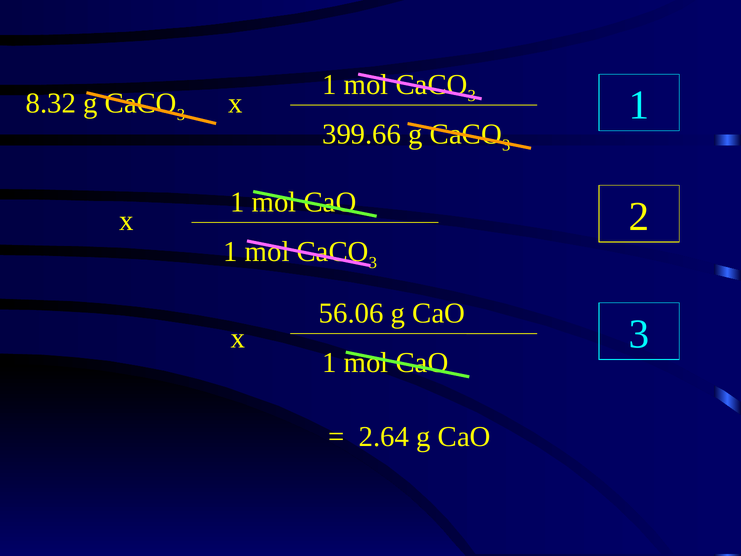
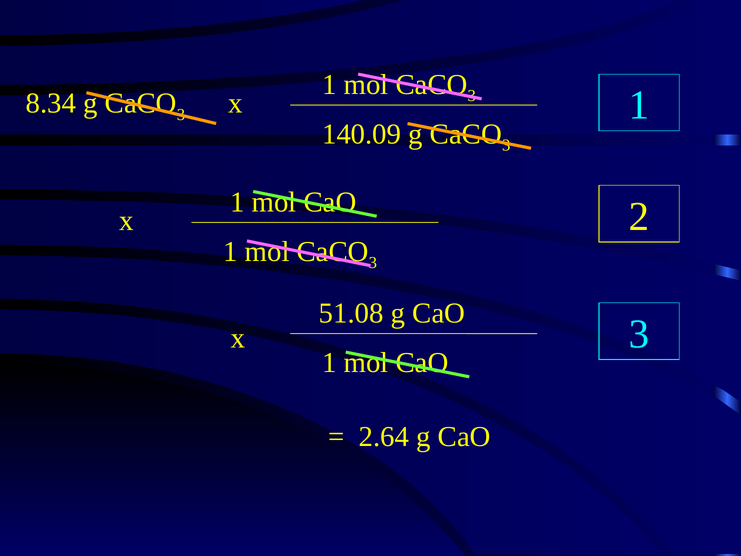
8.32: 8.32 -> 8.34
399.66: 399.66 -> 140.09
56.06: 56.06 -> 51.08
